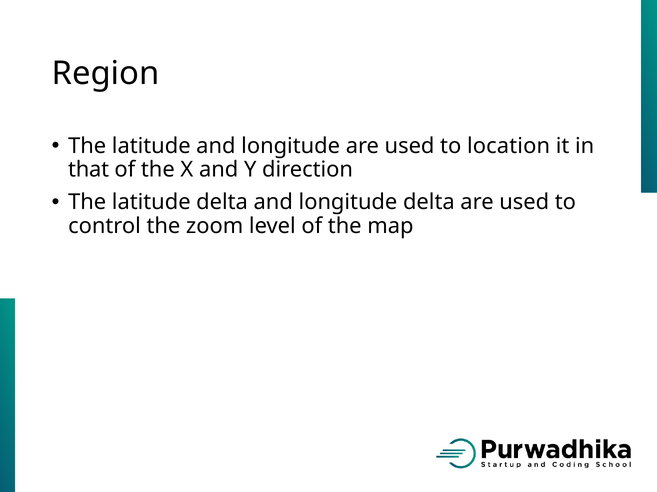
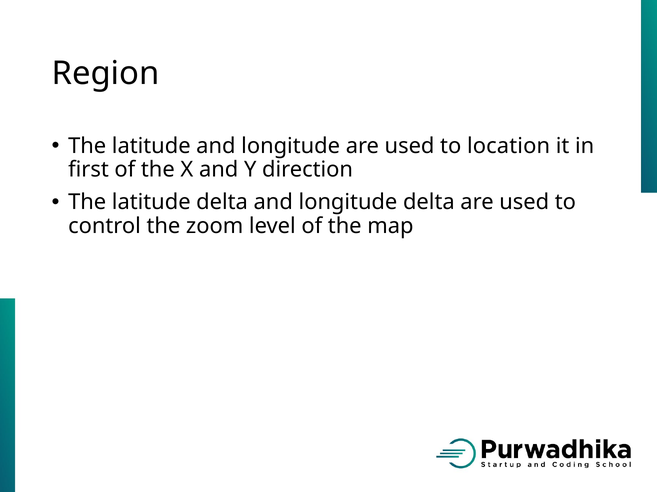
that: that -> first
